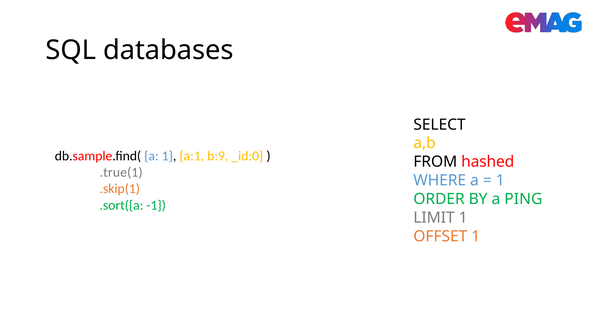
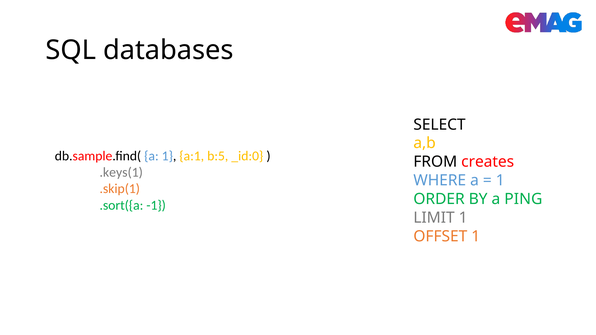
b:9: b:9 -> b:5
hashed: hashed -> creates
.true(1: .true(1 -> .keys(1
